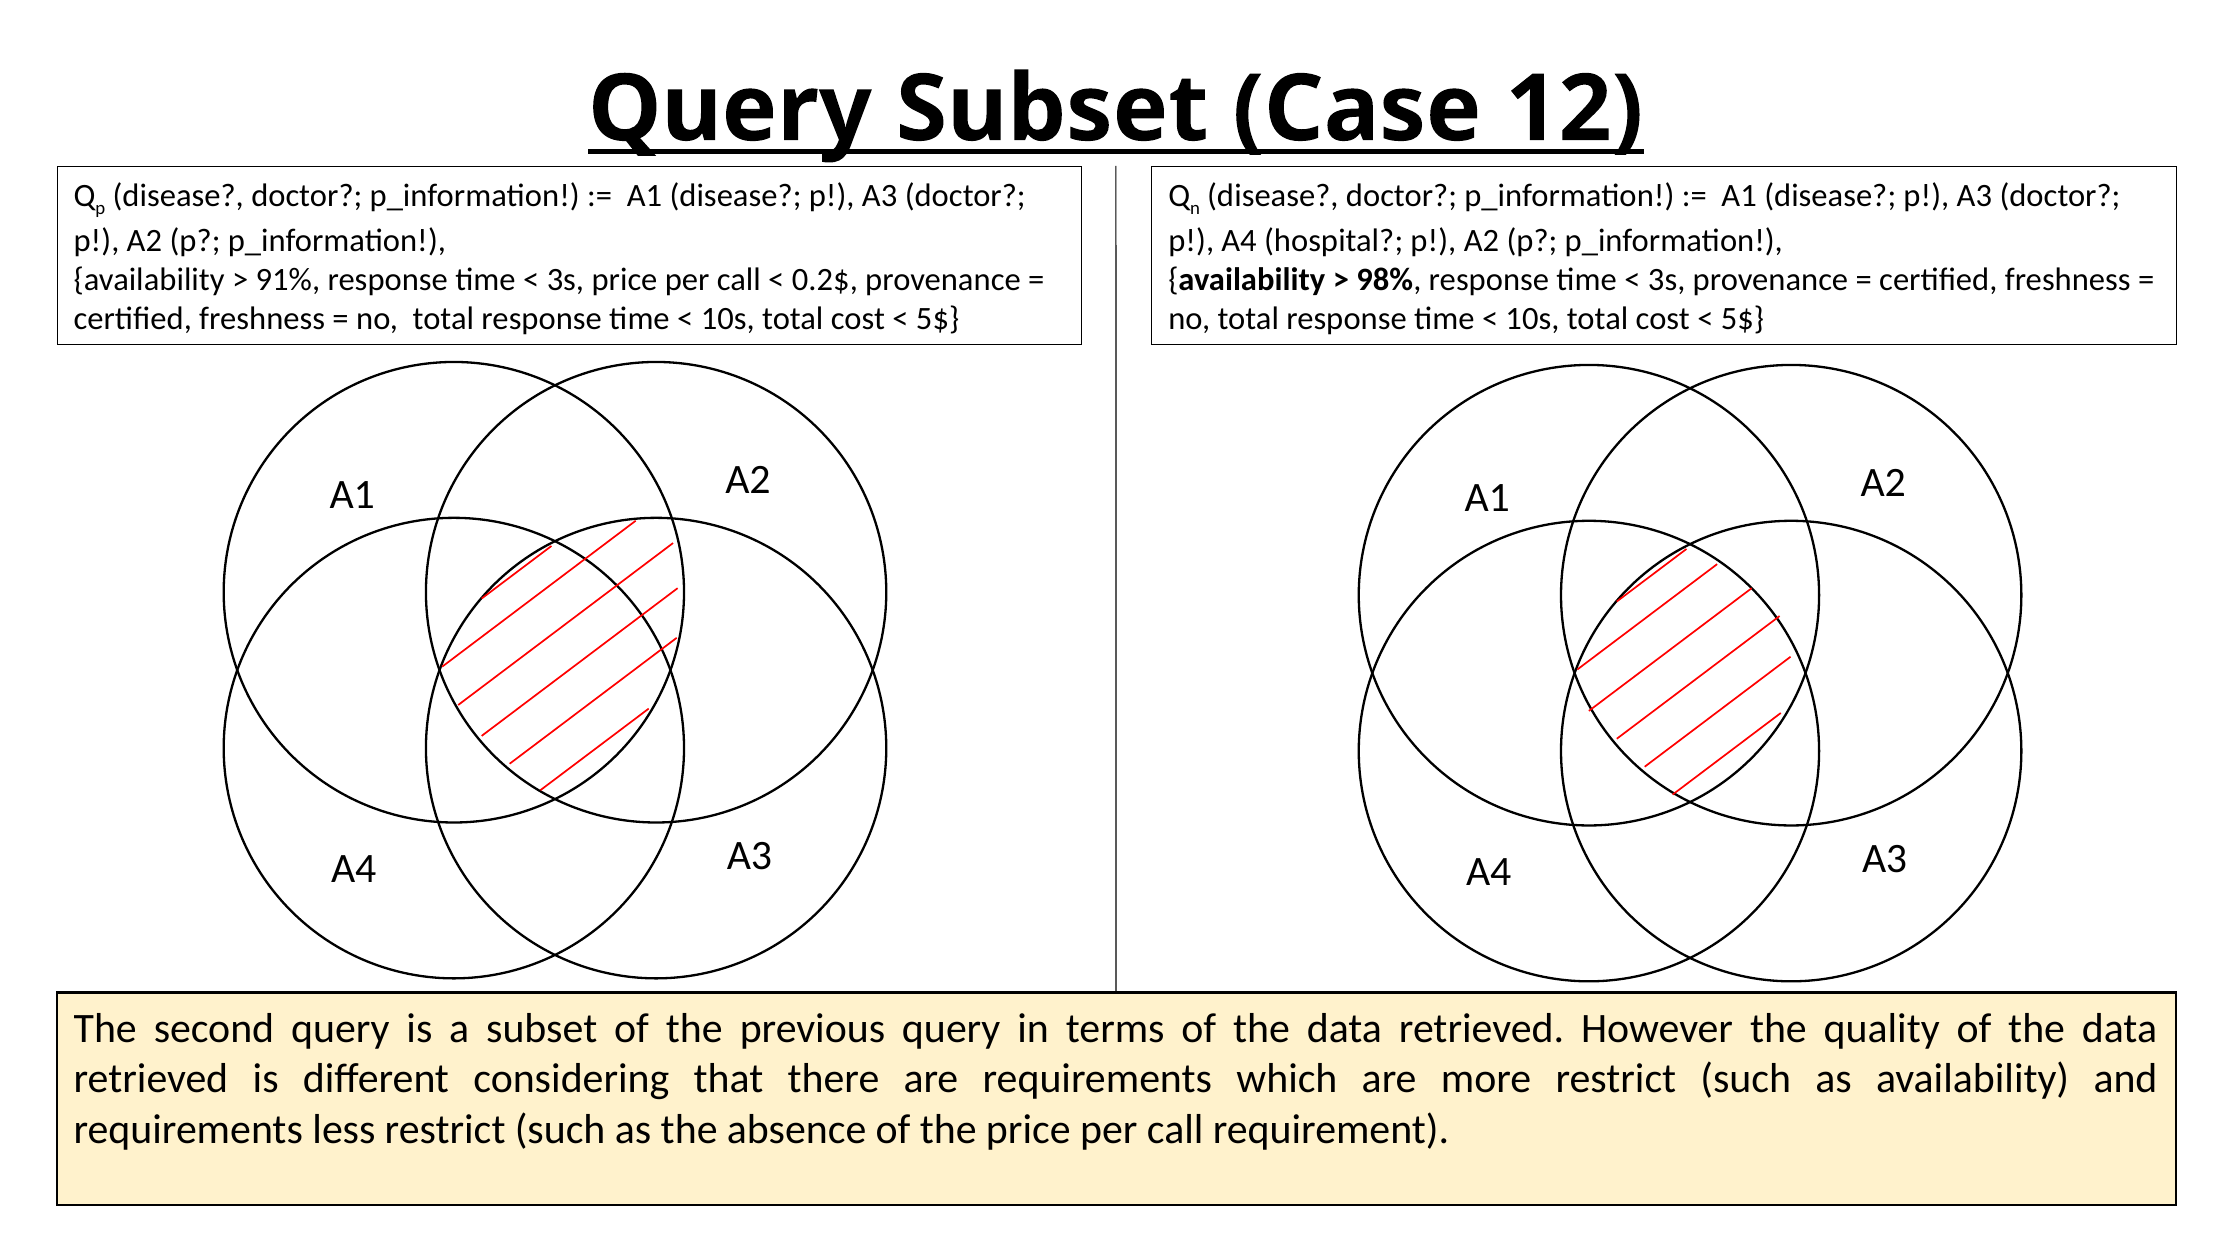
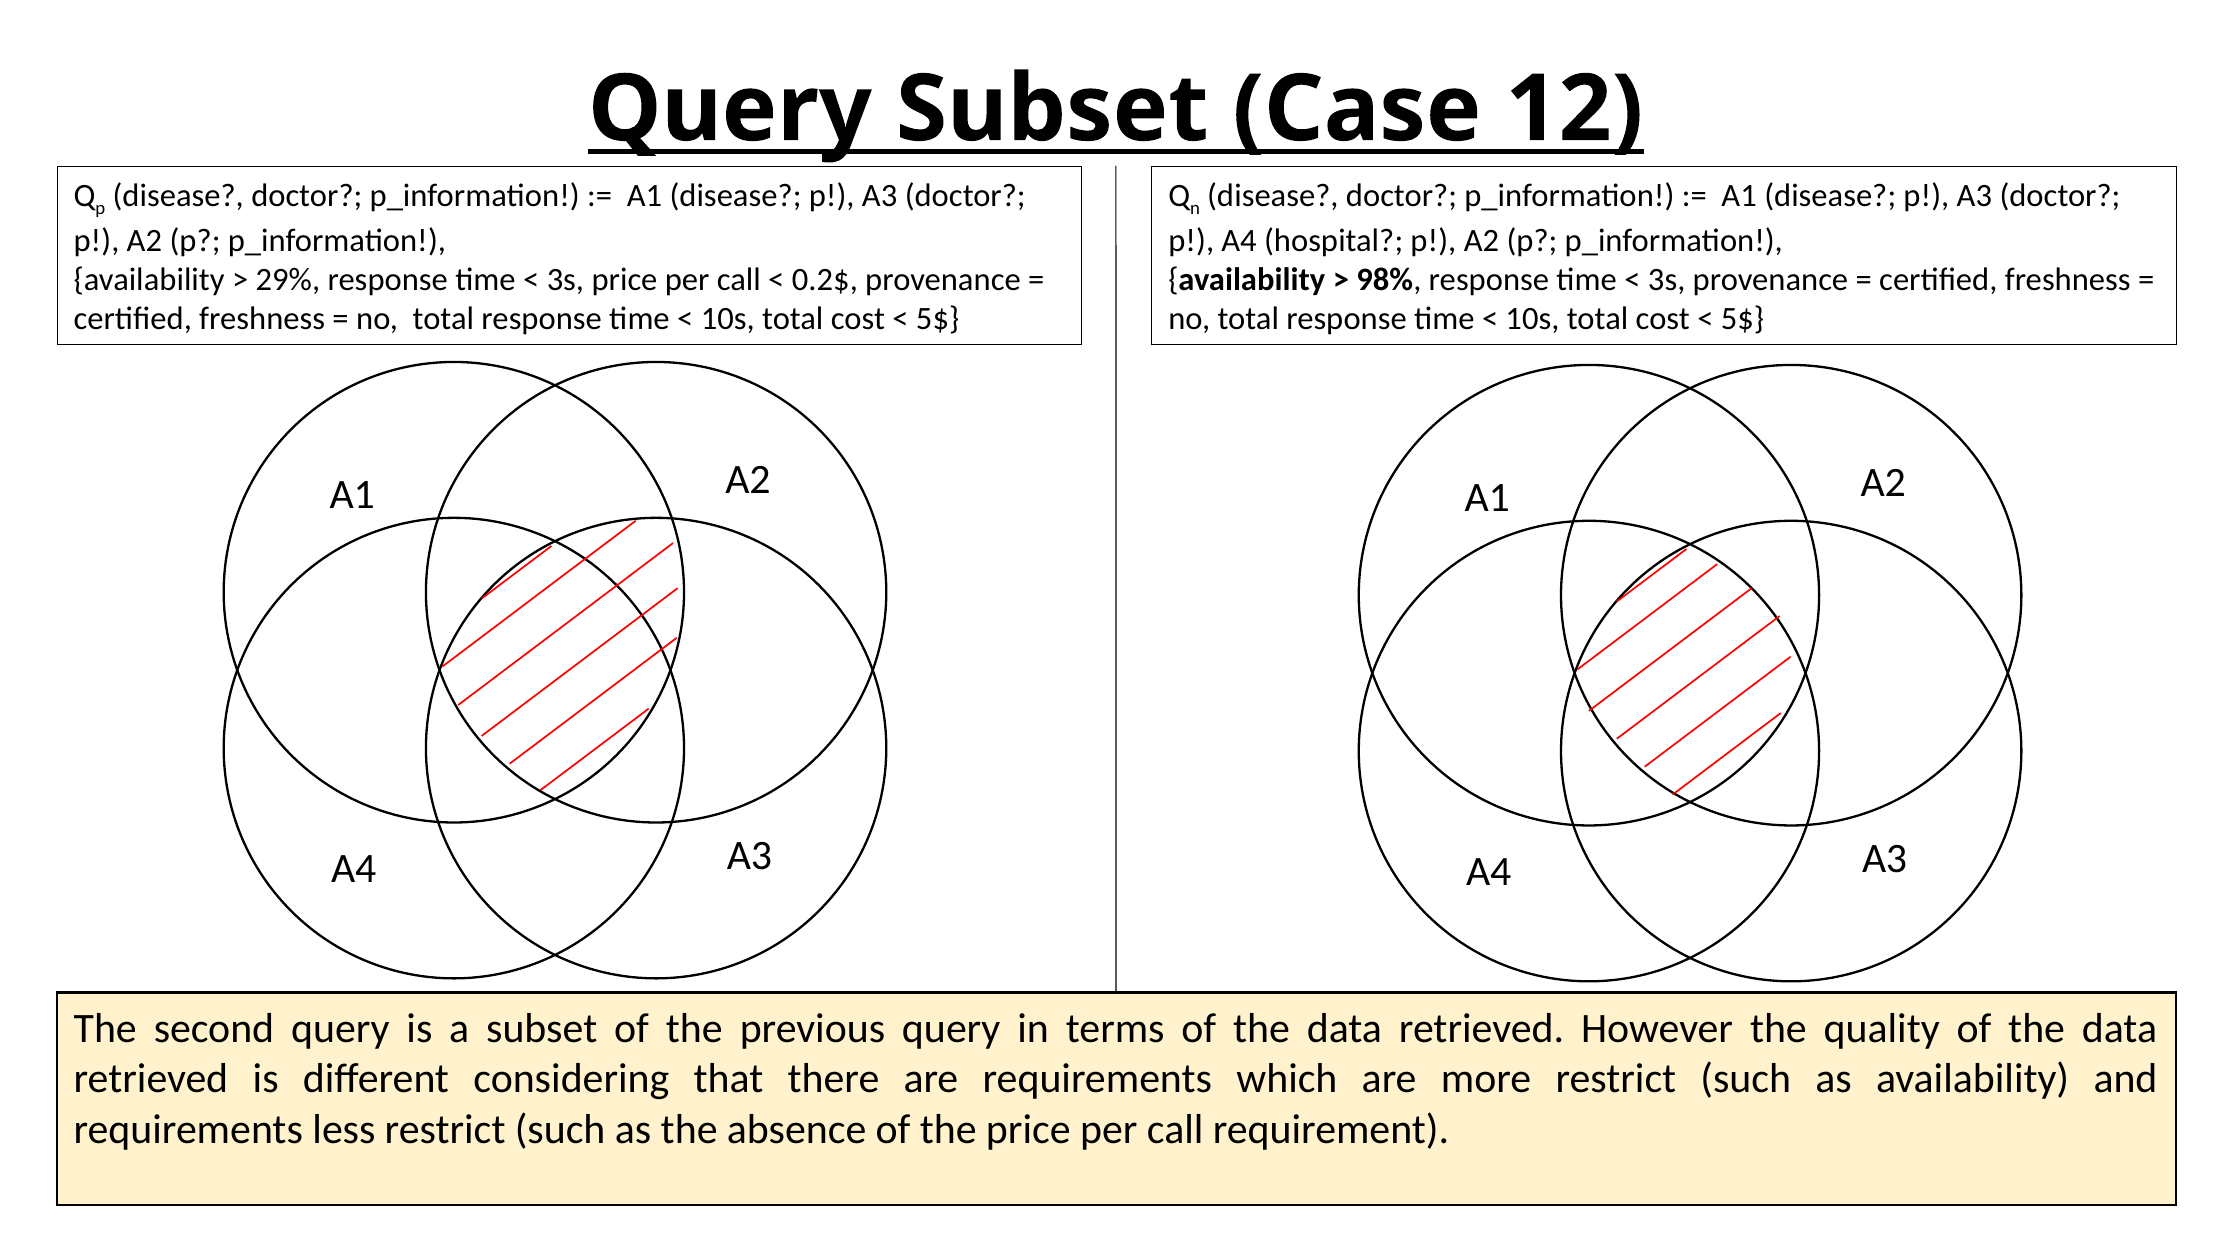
91%: 91% -> 29%
